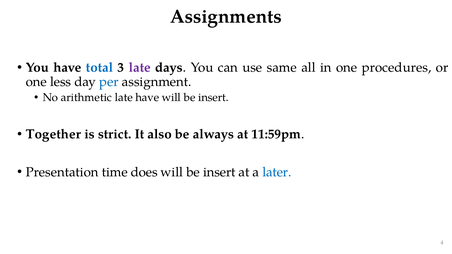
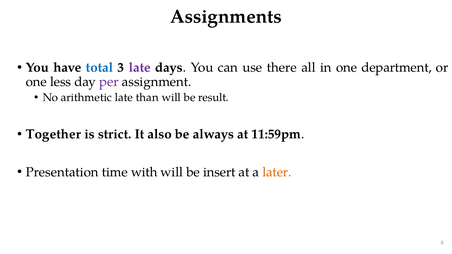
same: same -> there
procedures: procedures -> department
per colour: blue -> purple
late have: have -> than
insert at (213, 98): insert -> result
does: does -> with
later colour: blue -> orange
